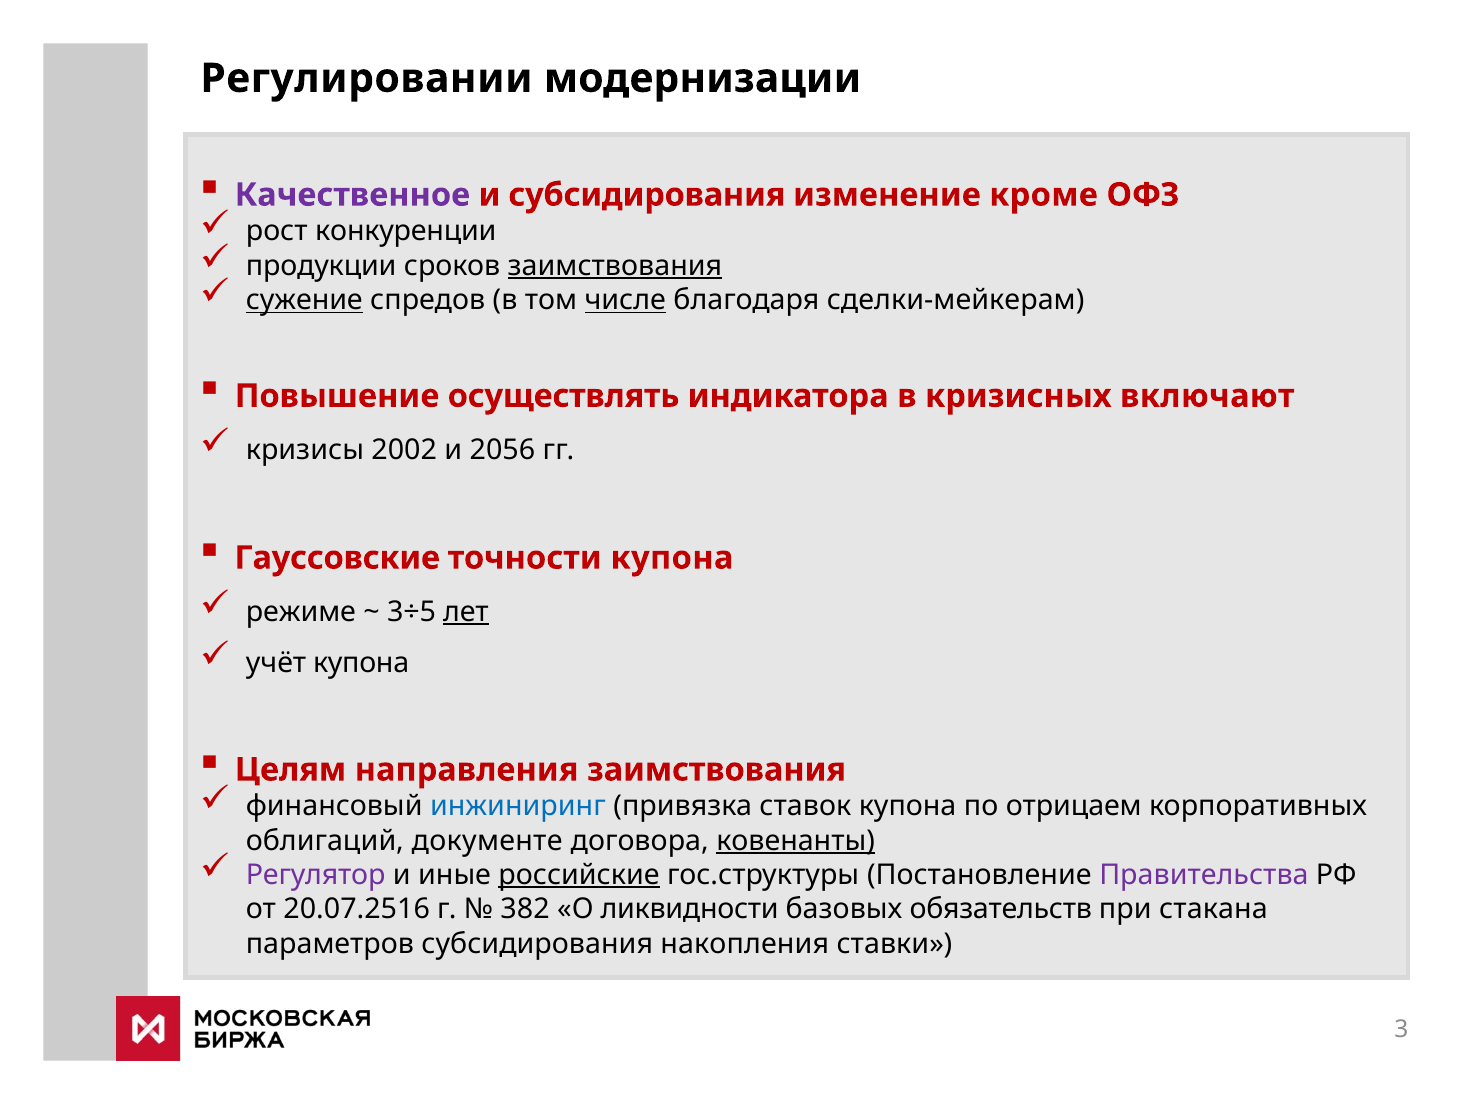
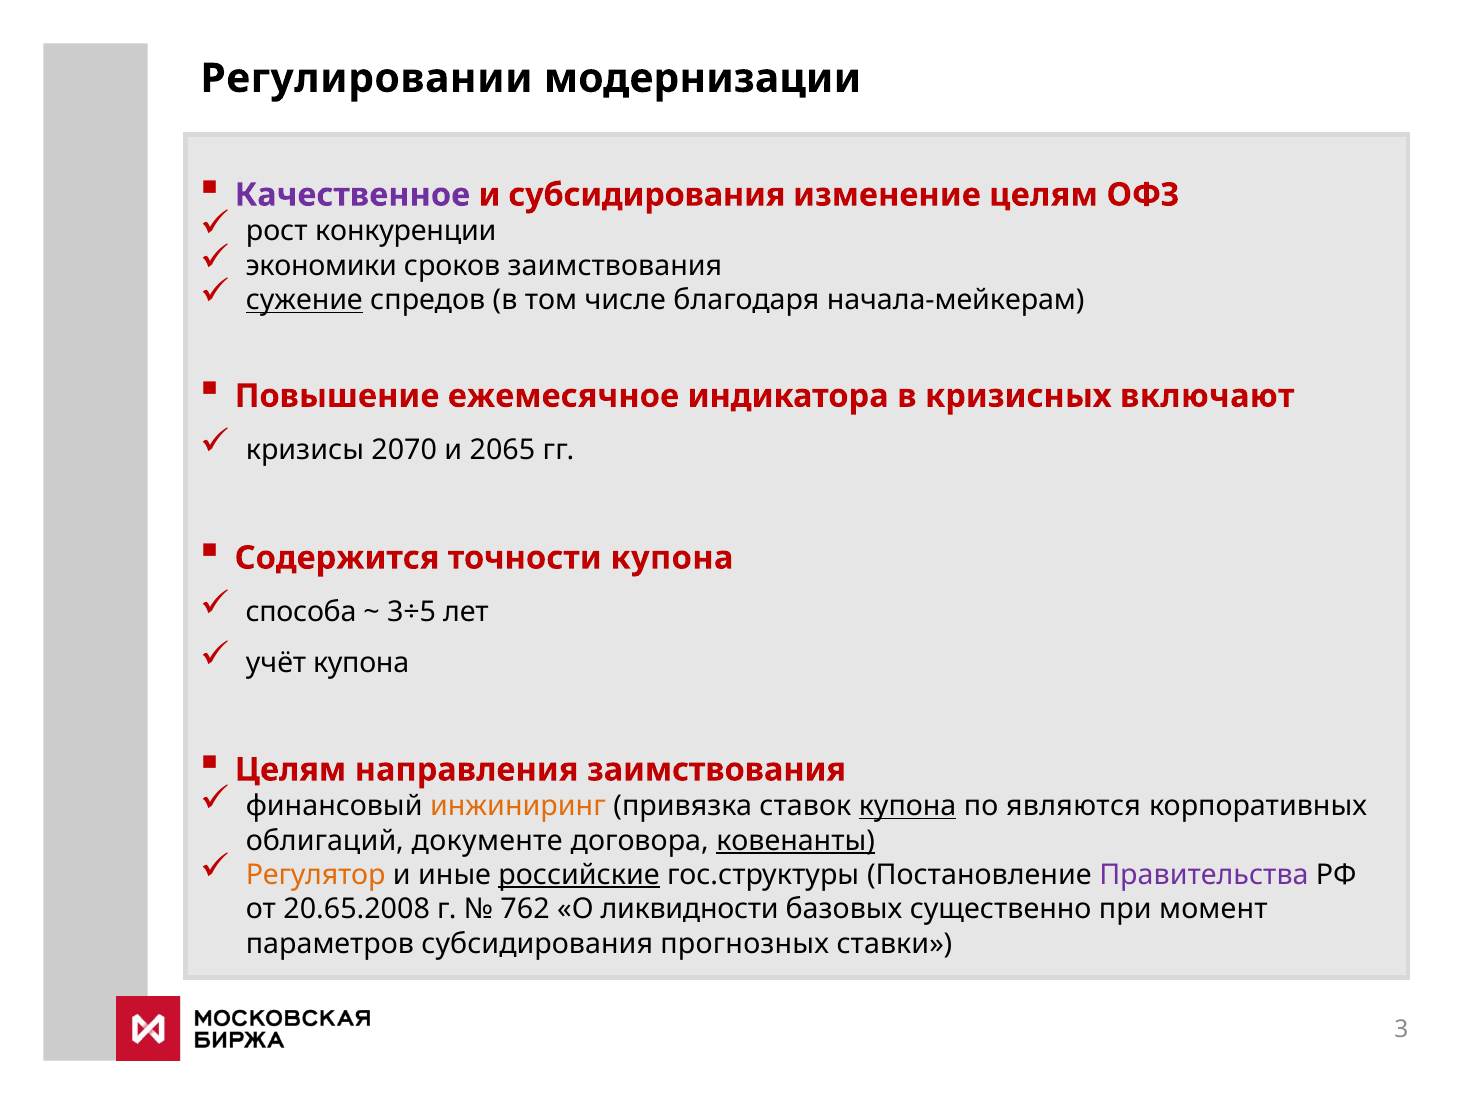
изменение кроме: кроме -> целям
продукции: продукции -> экономики
заимствования at (615, 266) underline: present -> none
числе underline: present -> none
сделки-мейкерам: сделки-мейкерам -> начала-мейкерам
осуществлять: осуществлять -> ежемесячное
2002: 2002 -> 2070
2056: 2056 -> 2065
Гауссовские: Гауссовские -> Содержится
режиме: режиме -> способа
лет underline: present -> none
инжиниринг colour: blue -> orange
купона at (908, 806) underline: none -> present
отрицаем: отрицаем -> являются
Регулятор colour: purple -> orange
20.07.2516: 20.07.2516 -> 20.65.2008
382: 382 -> 762
обязательств: обязательств -> существенно
стакана: стакана -> момент
накопления: накопления -> прогнозных
